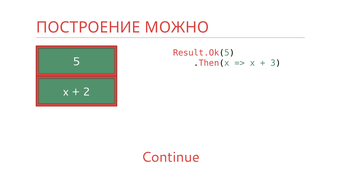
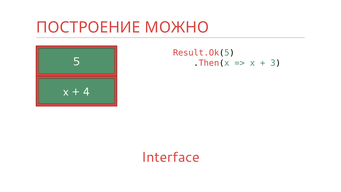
2: 2 -> 4
Continue: Continue -> Interface
